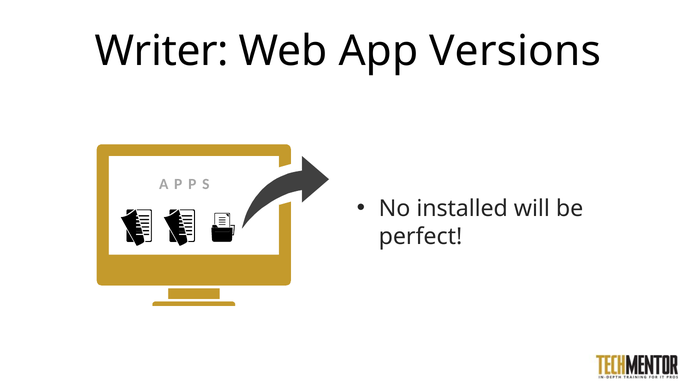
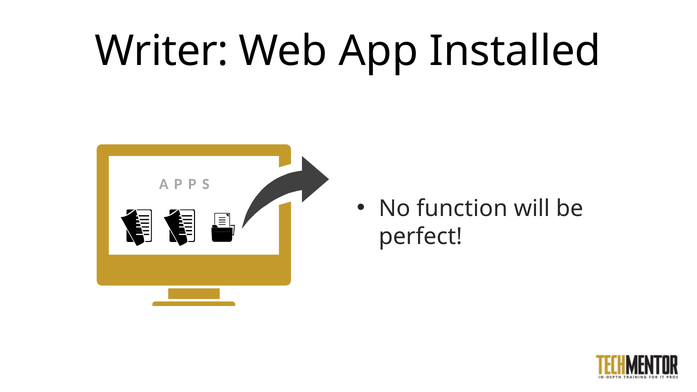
Versions: Versions -> Installed
installed: installed -> function
